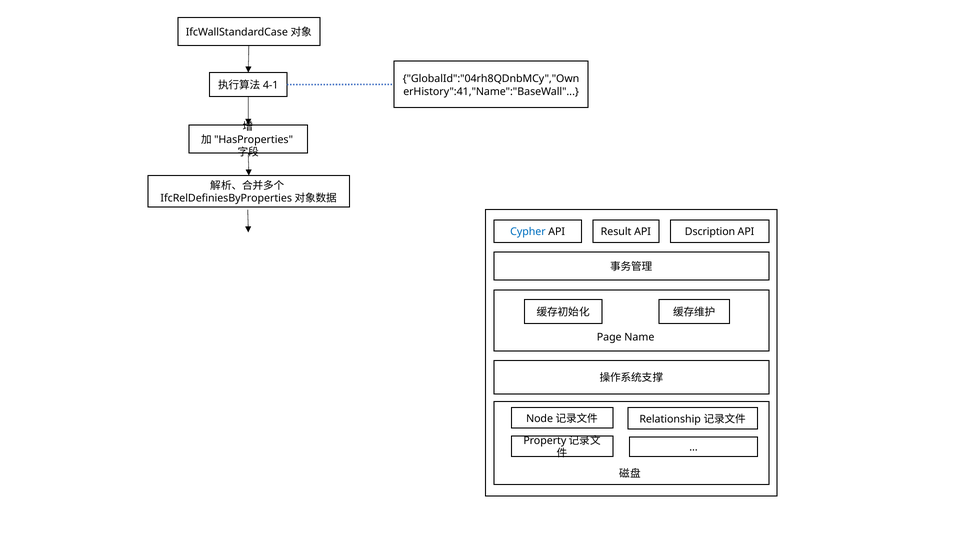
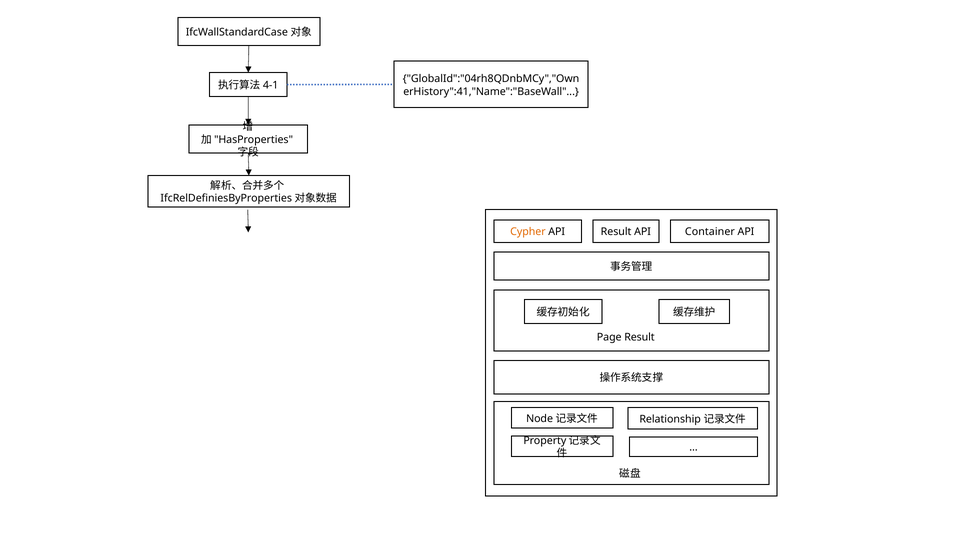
Cypher colour: blue -> orange
Dscription: Dscription -> Container
Page Name: Name -> Result
